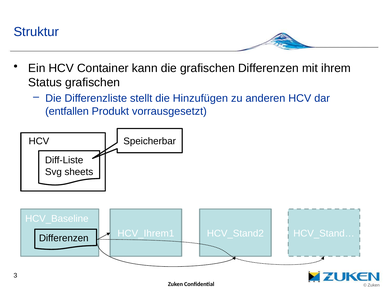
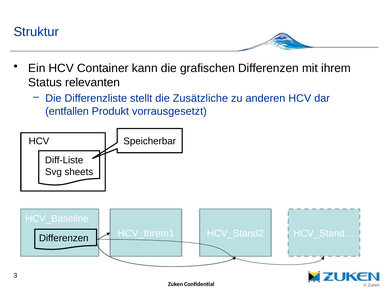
Status grafischen: grafischen -> relevanten
Hinzufügen: Hinzufügen -> Zusätzliche
